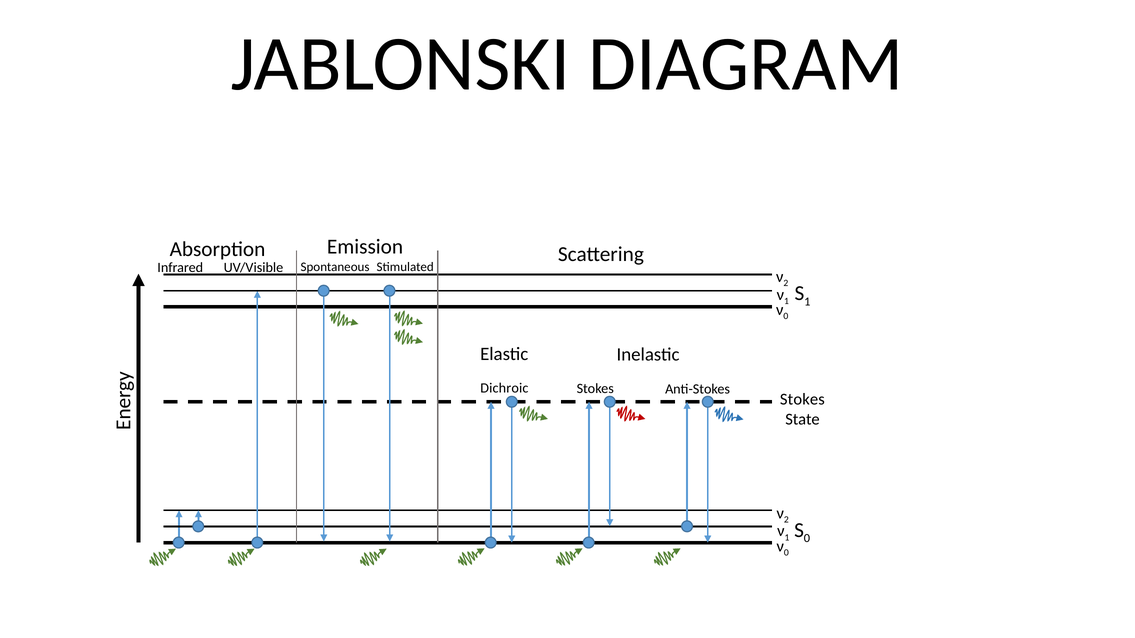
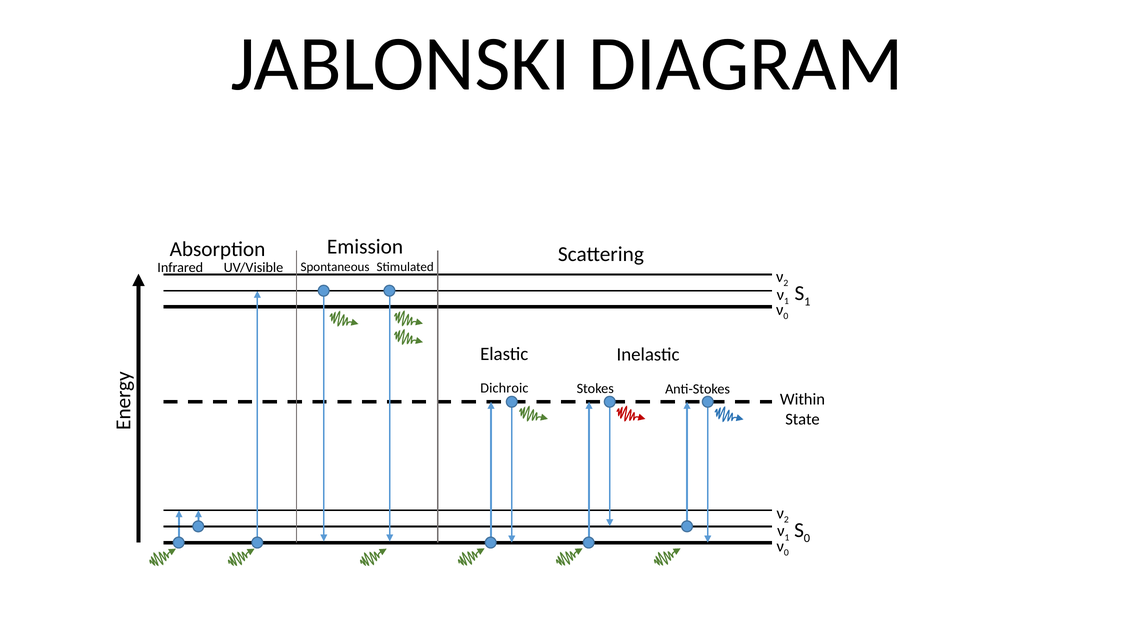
Stokes at (802, 400): Stokes -> Within
